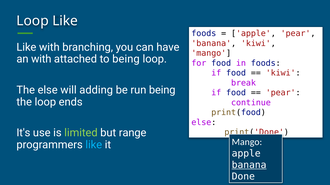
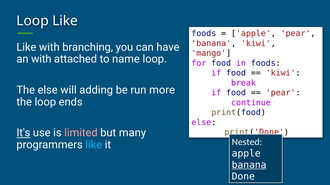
to being: being -> name
run being: being -> more
It's underline: none -> present
limited colour: light green -> pink
range: range -> many
Mango at (247, 142): Mango -> Nested
